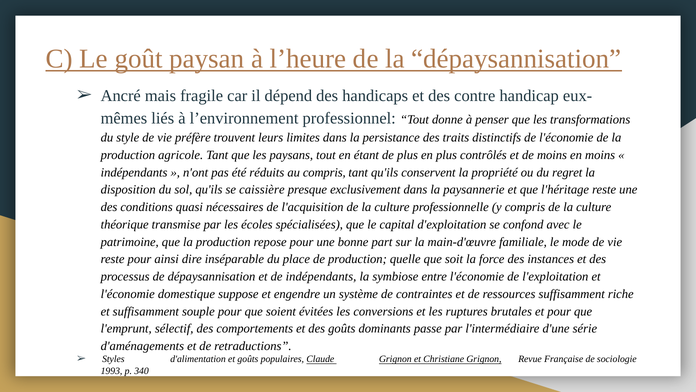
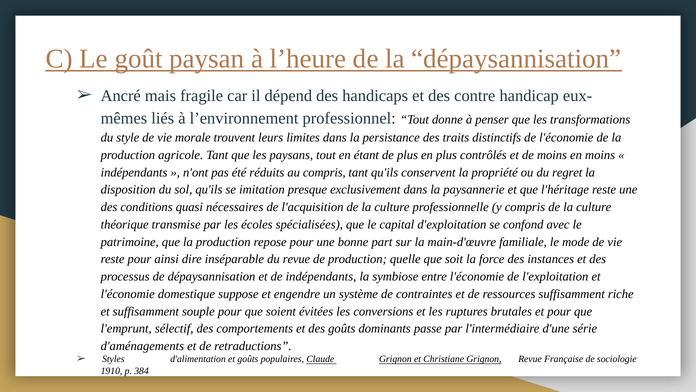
préfère: préfère -> morale
caissière: caissière -> imitation
du place: place -> revue
1993: 1993 -> 1910
340: 340 -> 384
